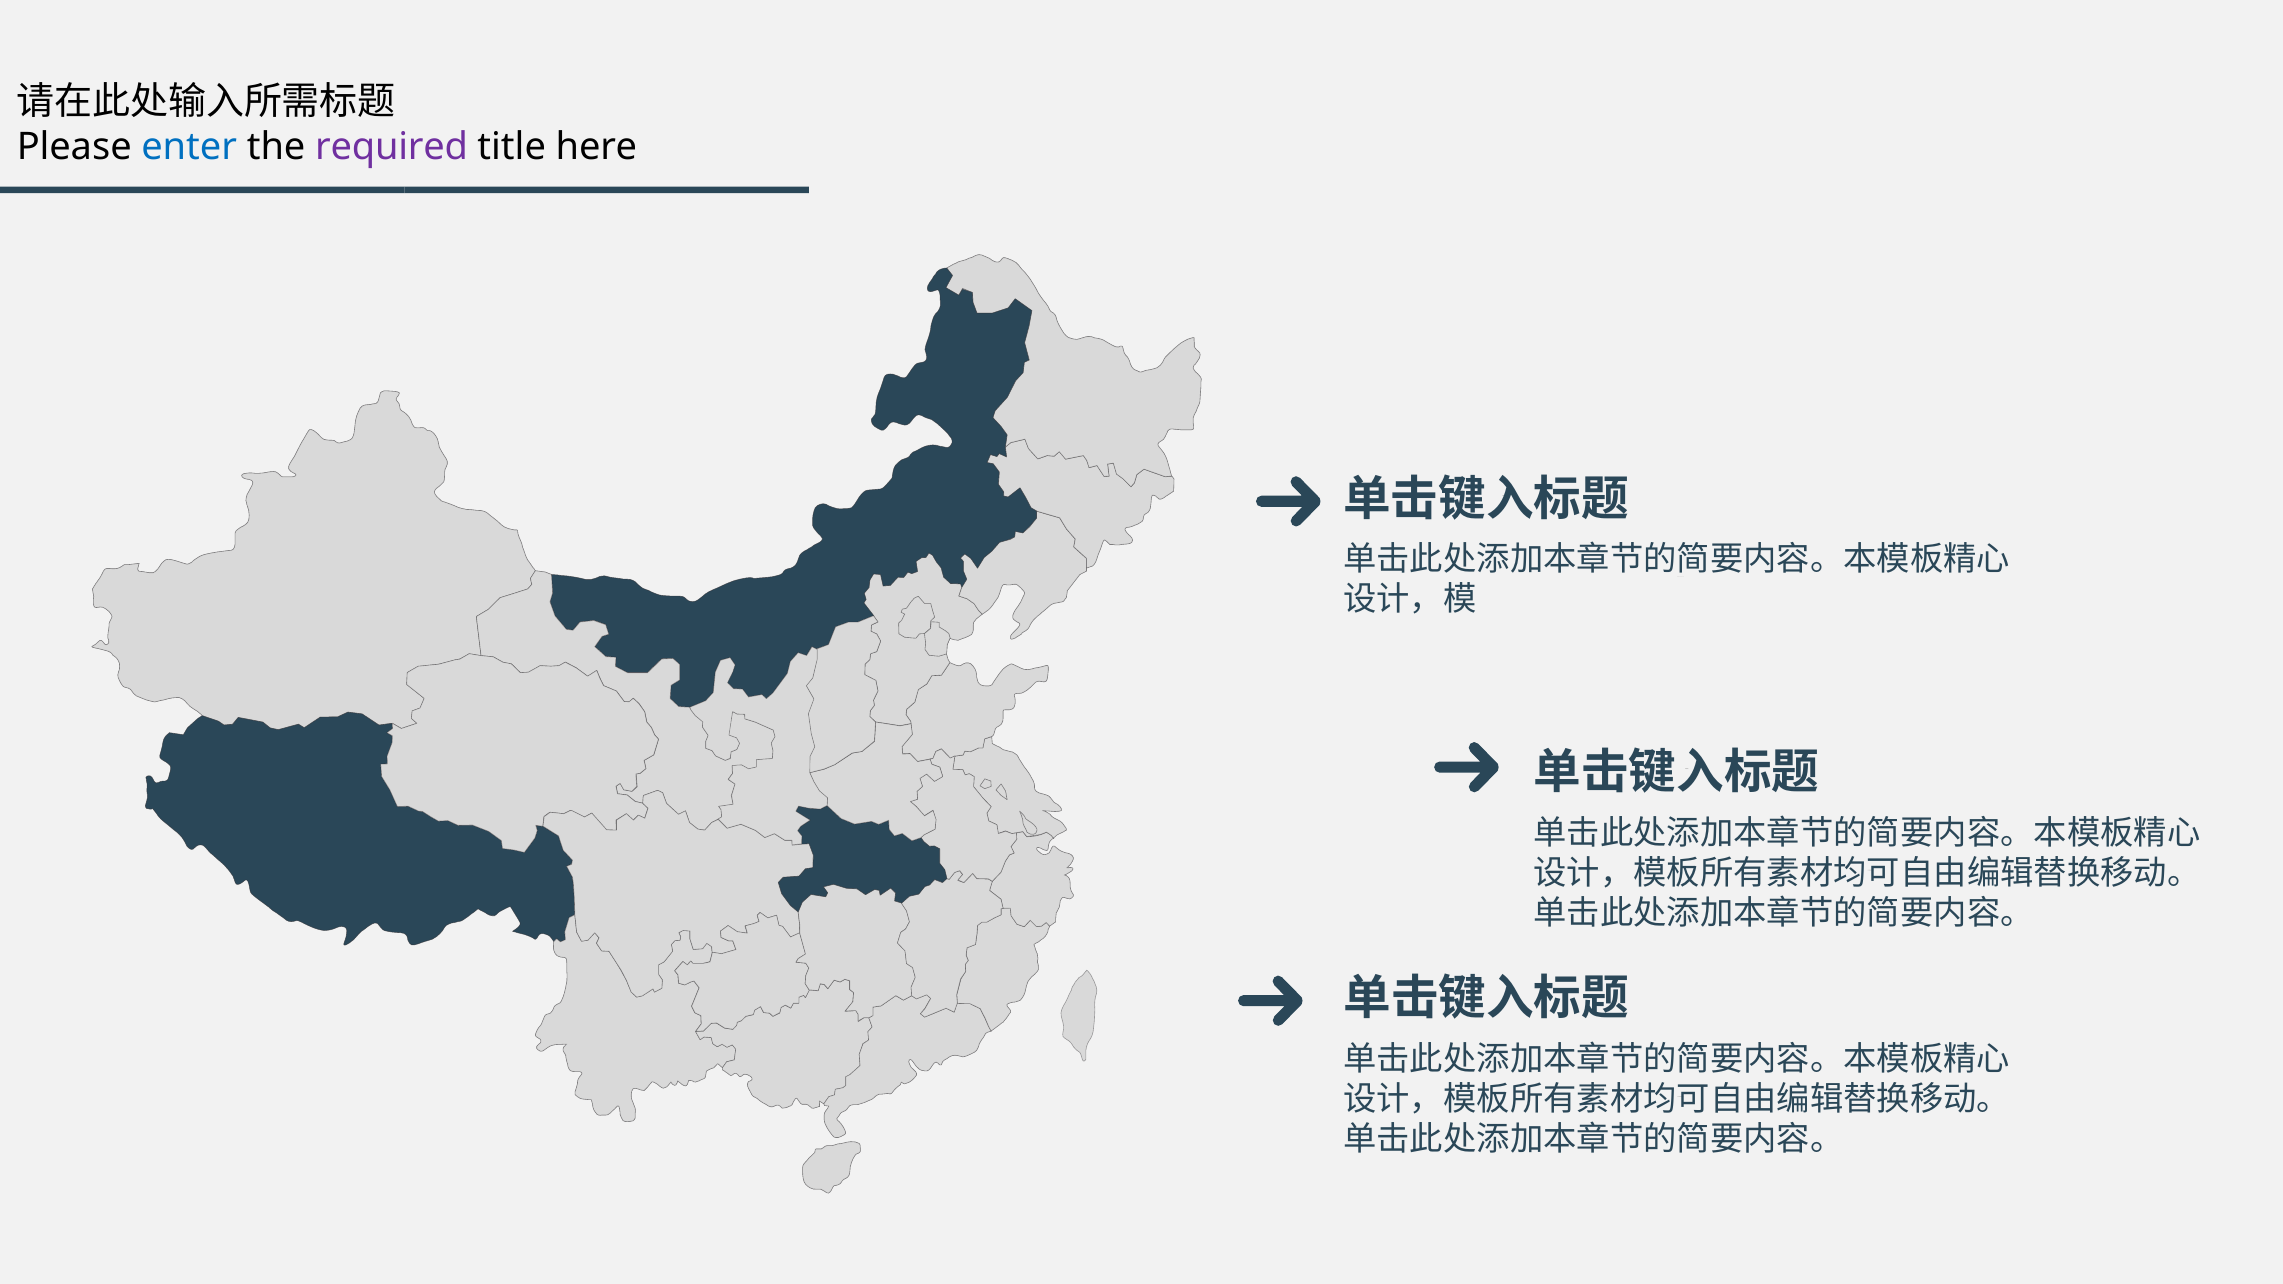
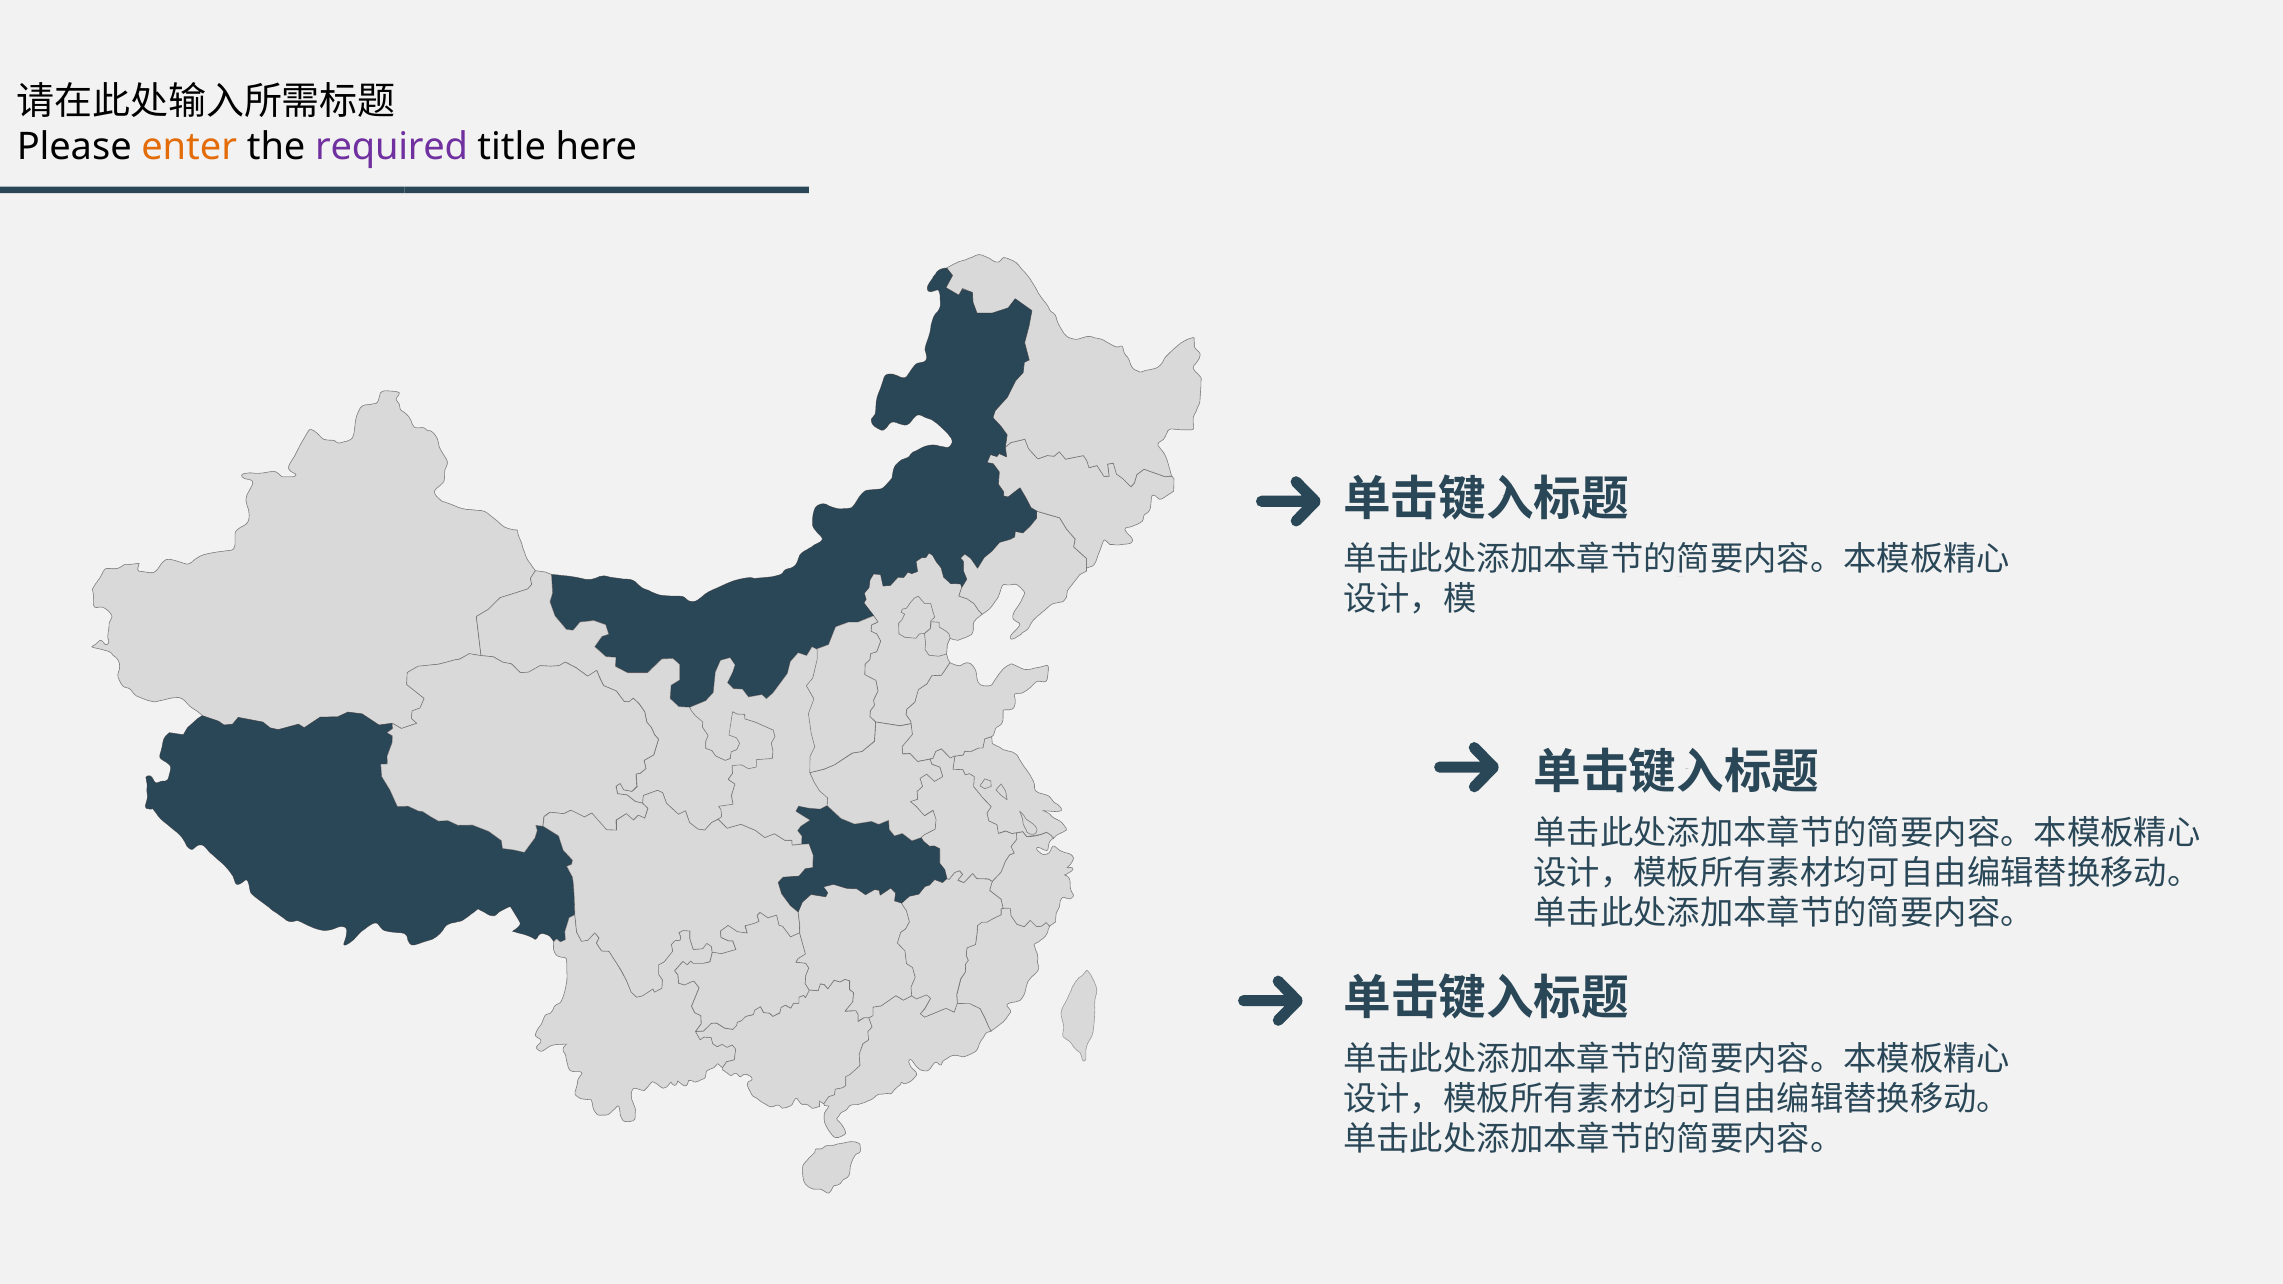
enter colour: blue -> orange
